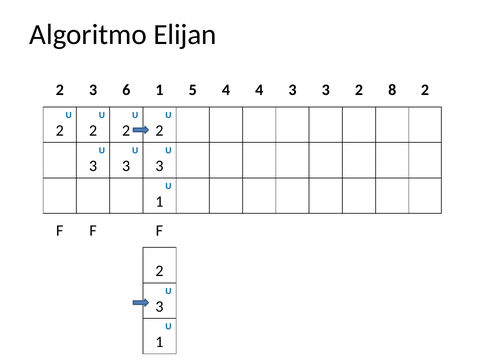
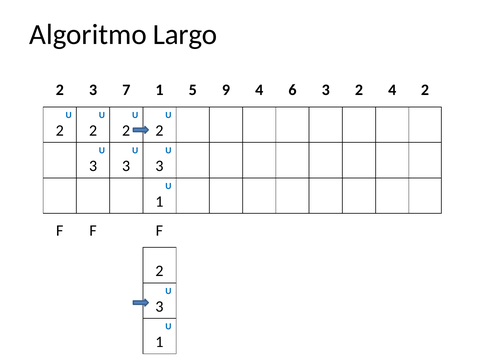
Elijan: Elijan -> Largo
6: 6 -> 7
5 4: 4 -> 9
4 3: 3 -> 6
2 8: 8 -> 4
